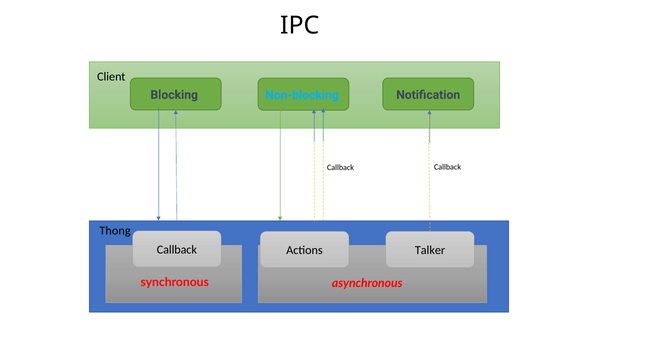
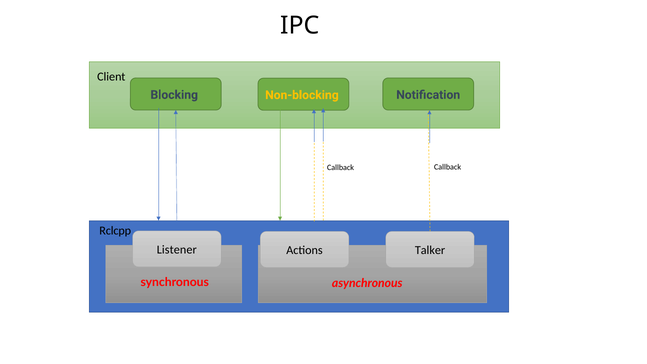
Non-blocking colour: light blue -> yellow
Thong: Thong -> Rclcpp
Callback at (177, 250): Callback -> Listener
